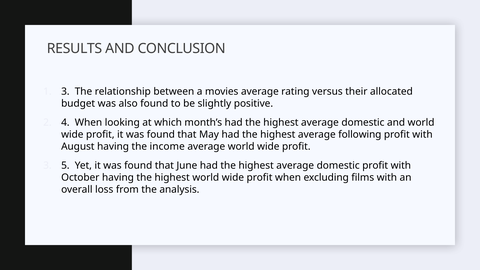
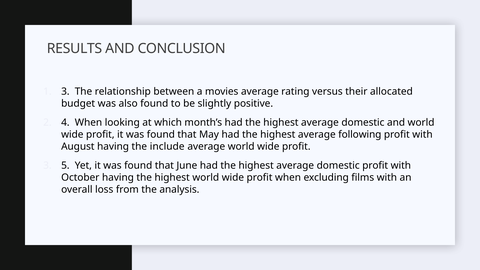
income: income -> include
